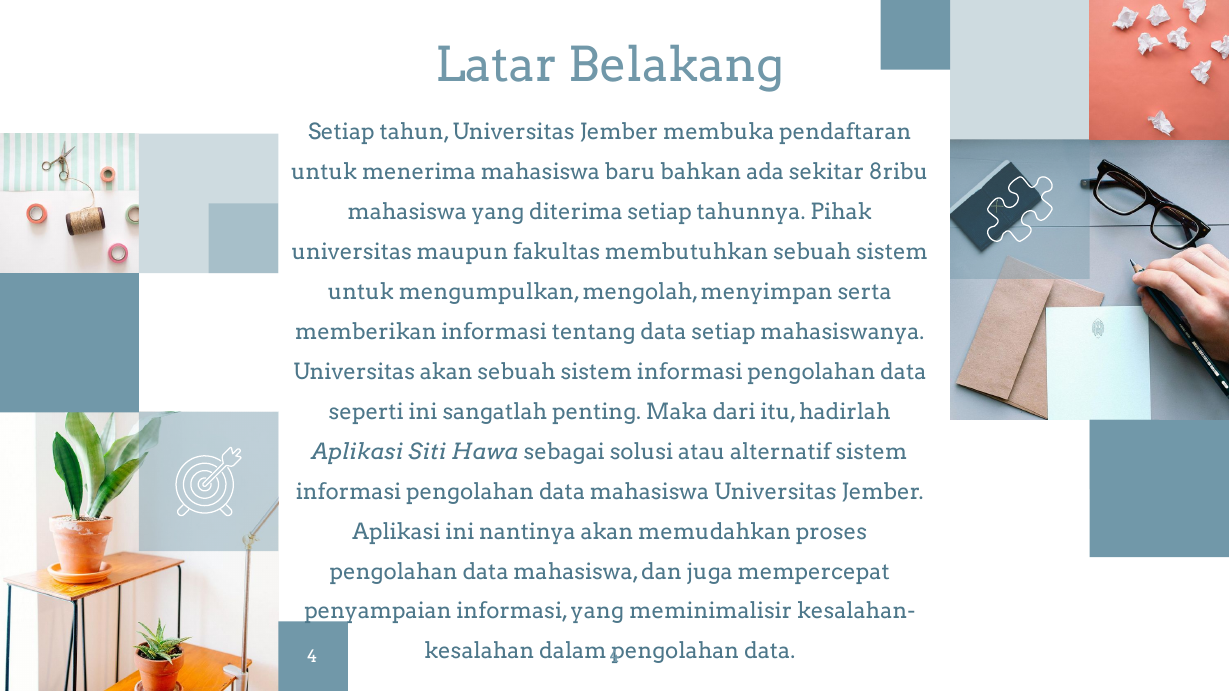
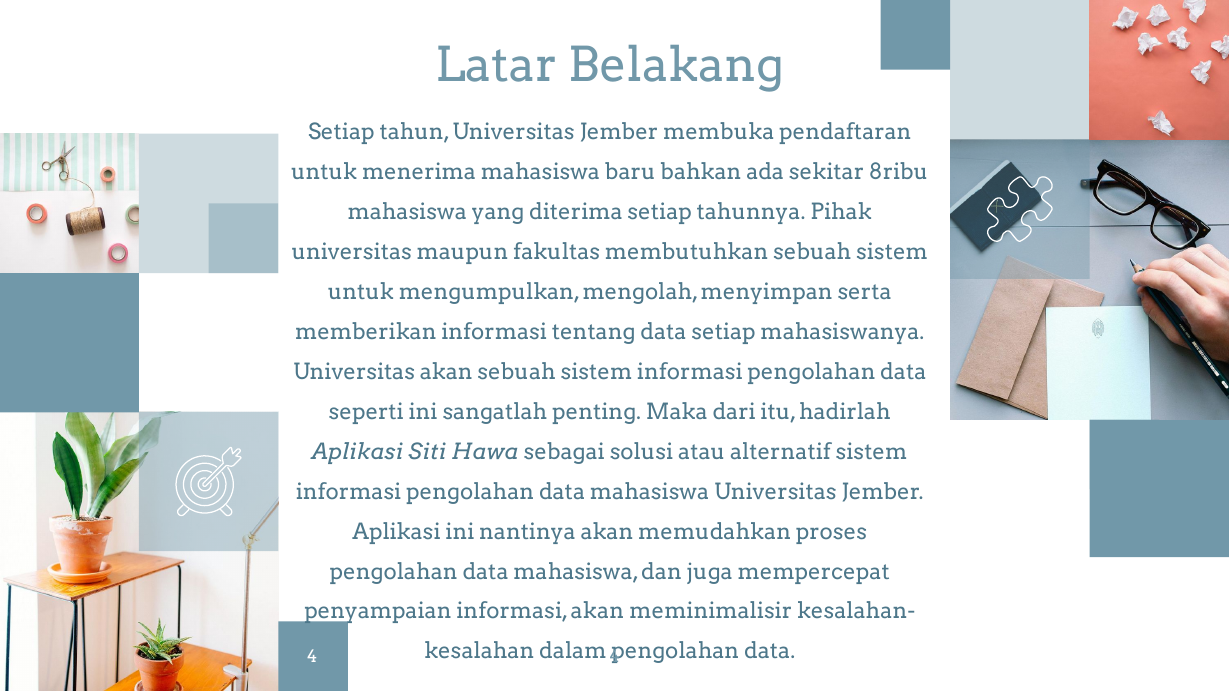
informasi yang: yang -> akan
